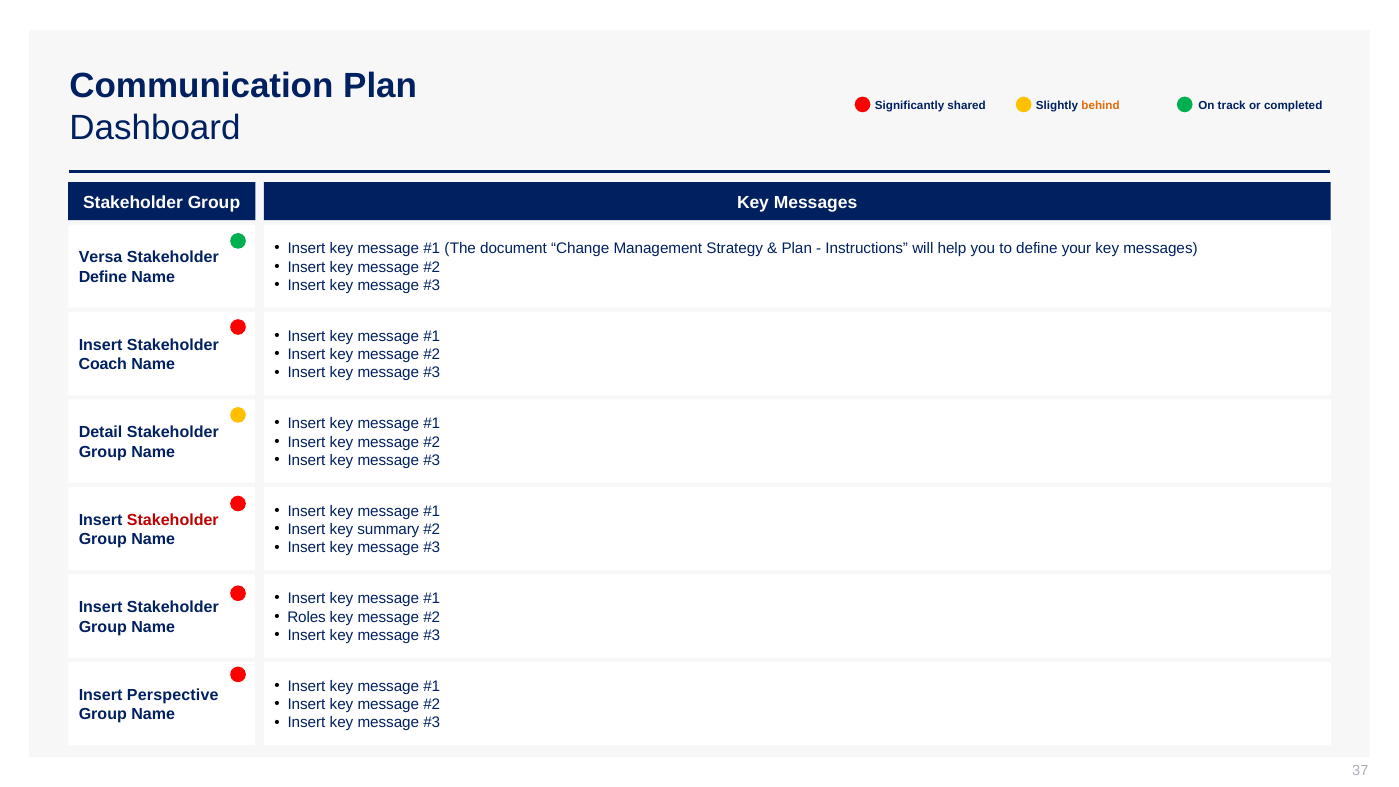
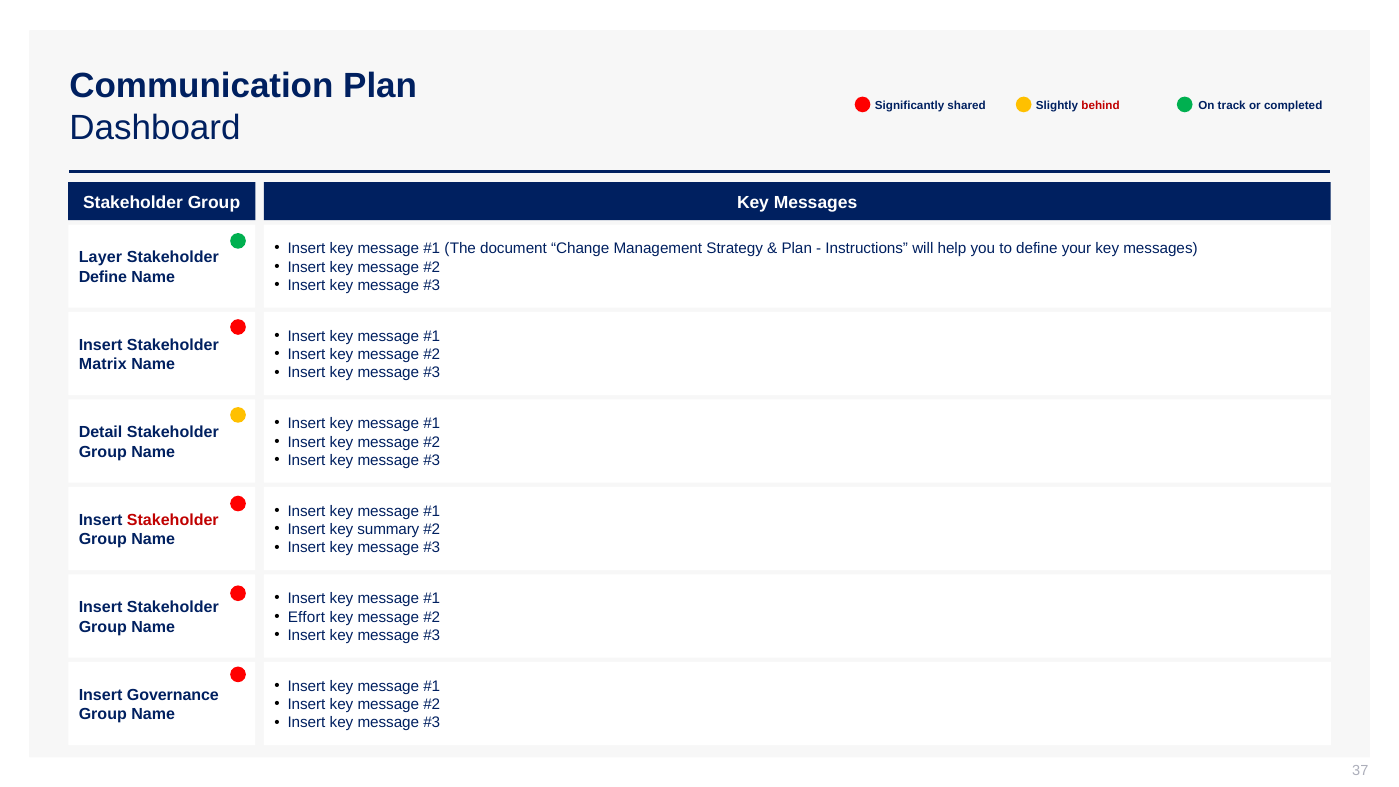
behind colour: orange -> red
Versa: Versa -> Layer
Coach: Coach -> Matrix
Roles: Roles -> Effort
Perspective: Perspective -> Governance
